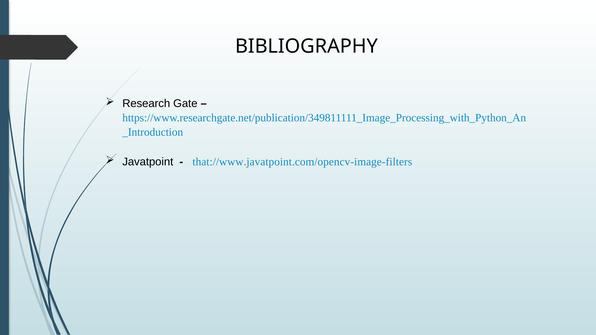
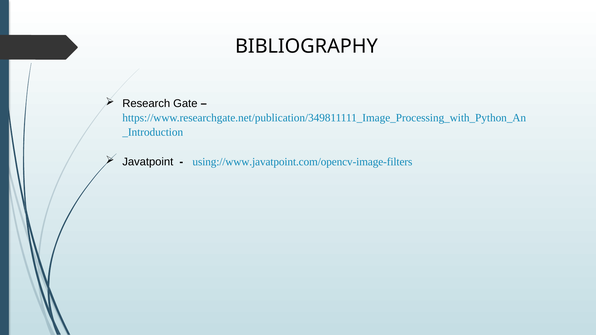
that://www.javatpoint.com/opencv-image-filters: that://www.javatpoint.com/opencv-image-filters -> using://www.javatpoint.com/opencv-image-filters
